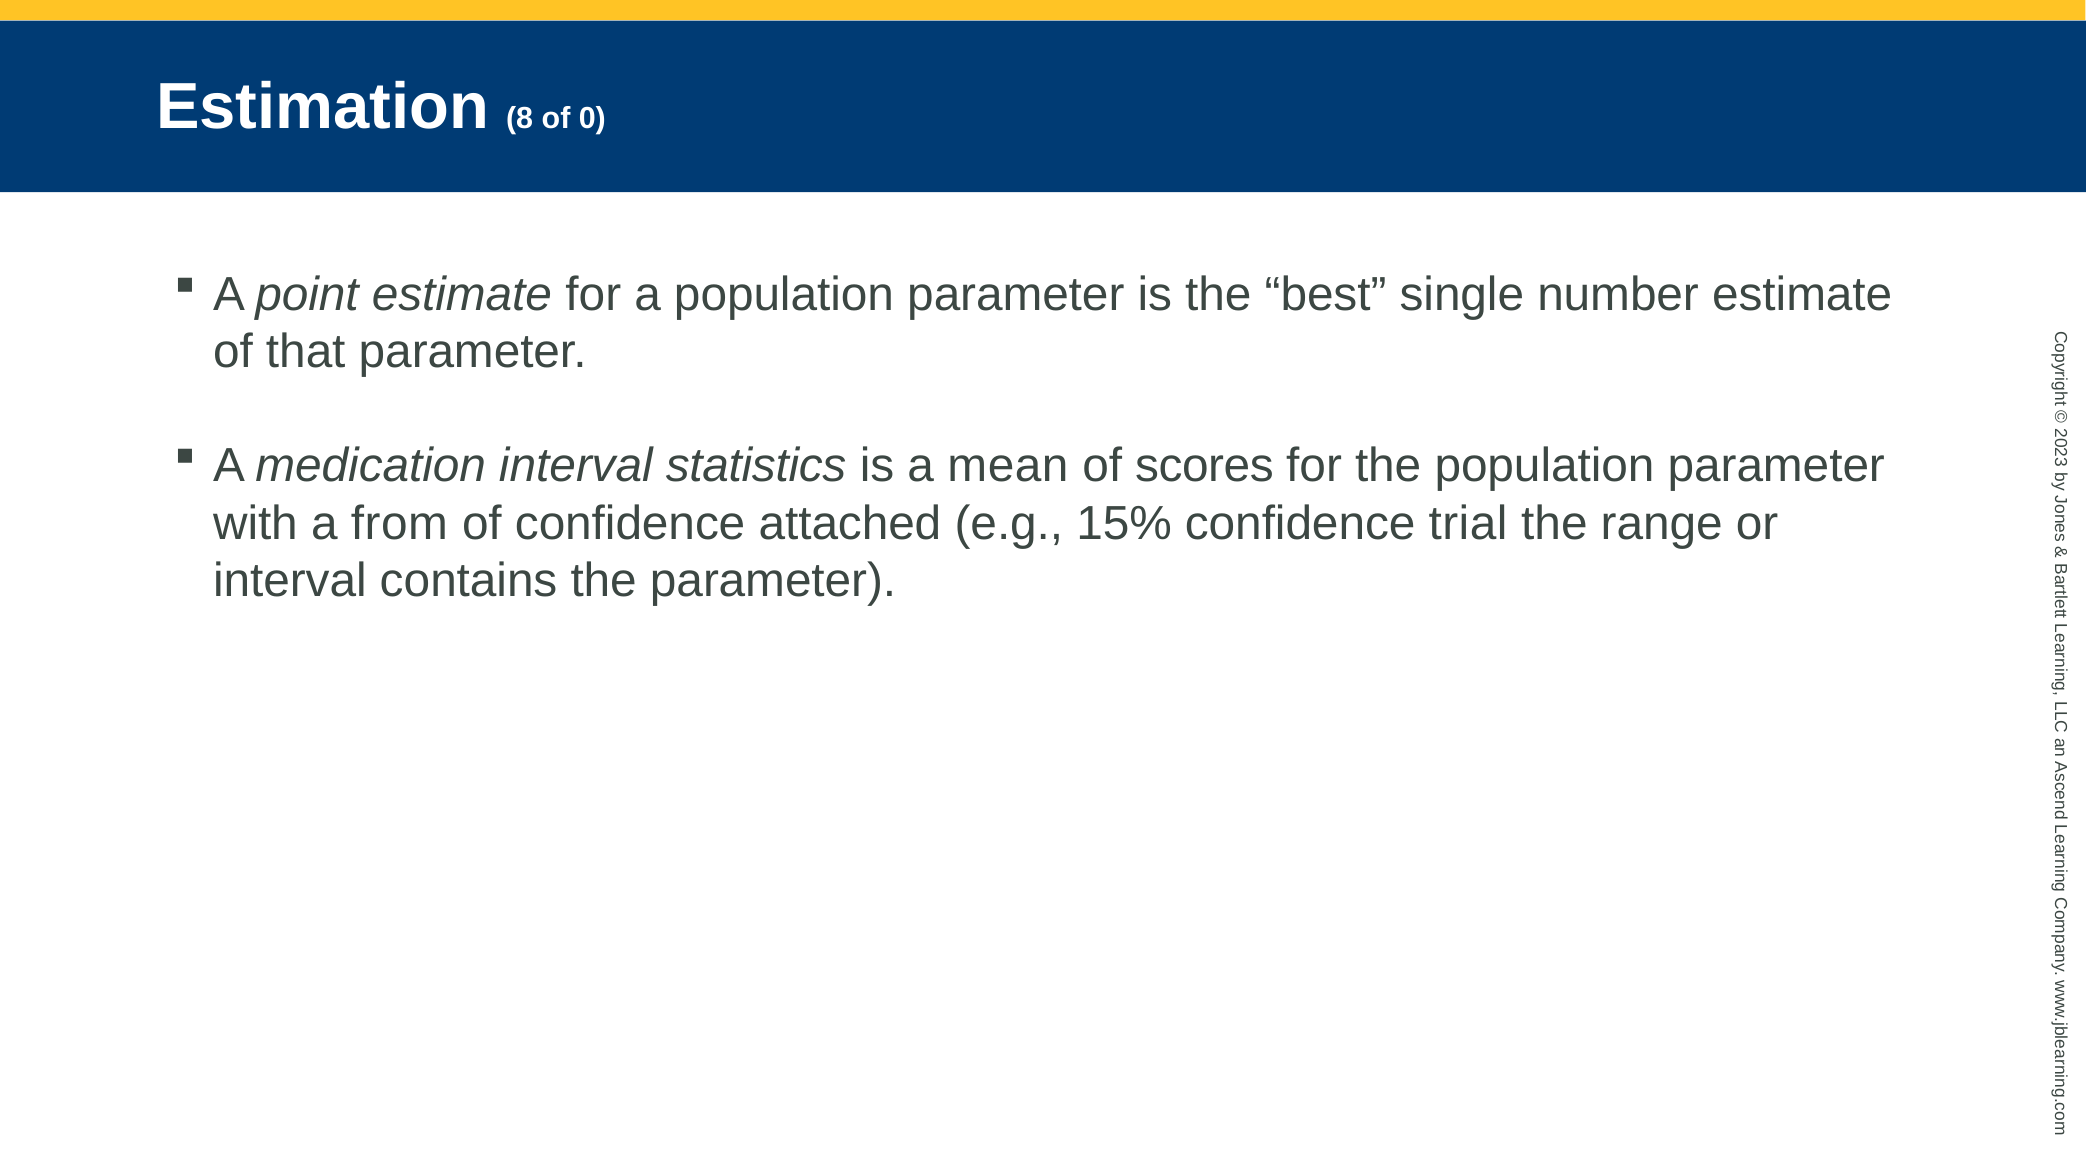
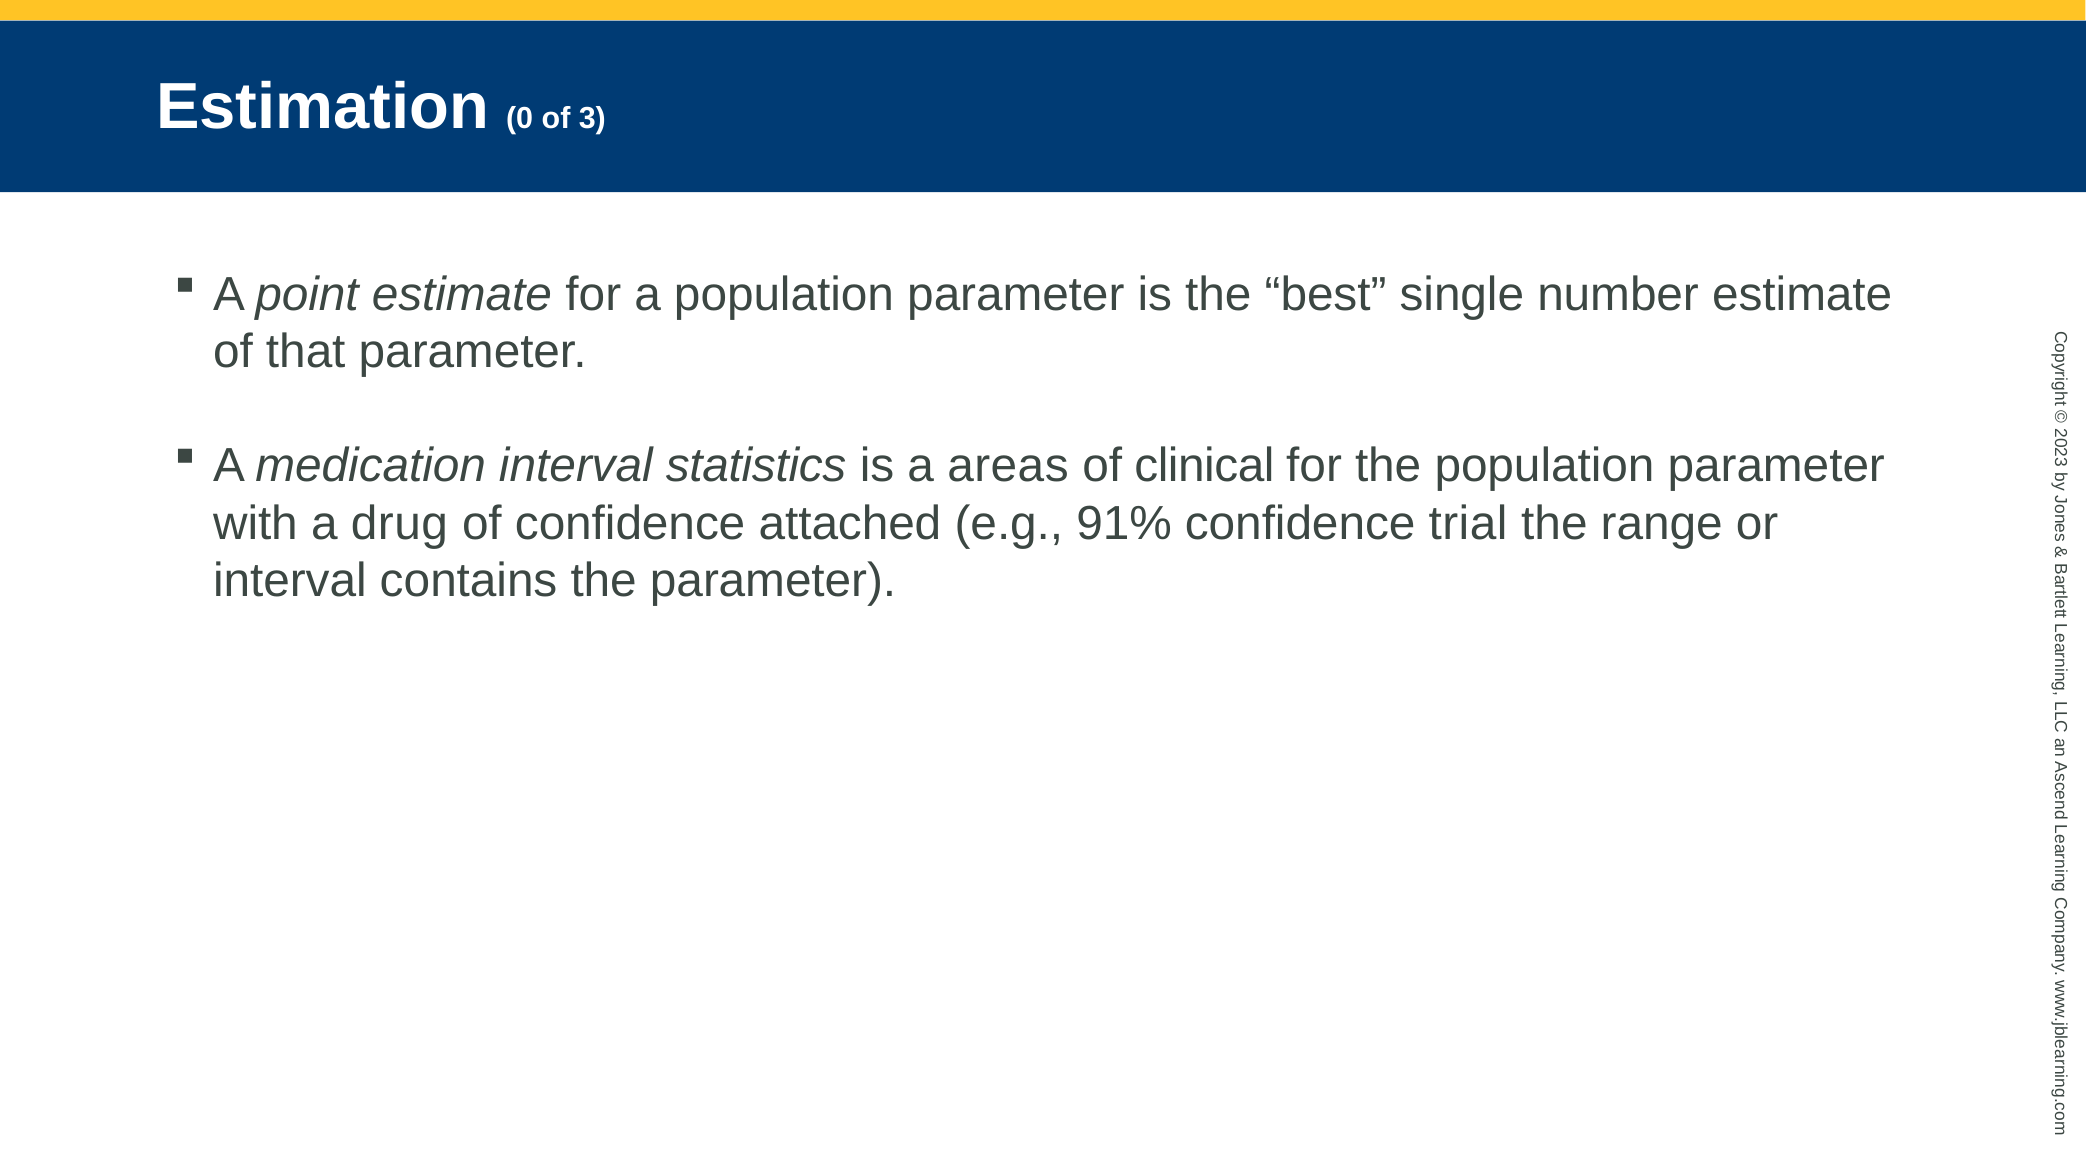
Estimation 8: 8 -> 0
of 0: 0 -> 3
mean: mean -> areas
scores: scores -> clinical
from: from -> drug
15%: 15% -> 91%
